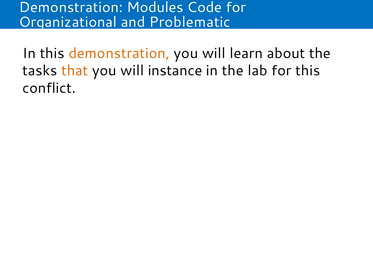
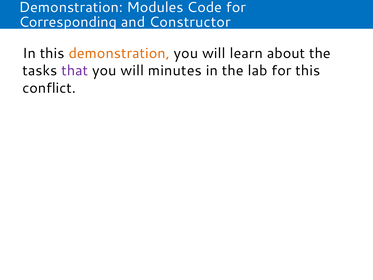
Organizational: Organizational -> Corresponding
Problematic: Problematic -> Constructor
that colour: orange -> purple
instance: instance -> minutes
